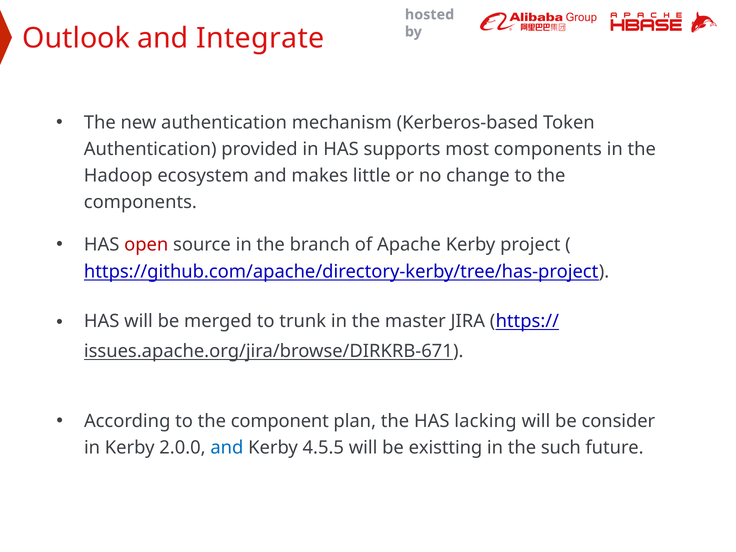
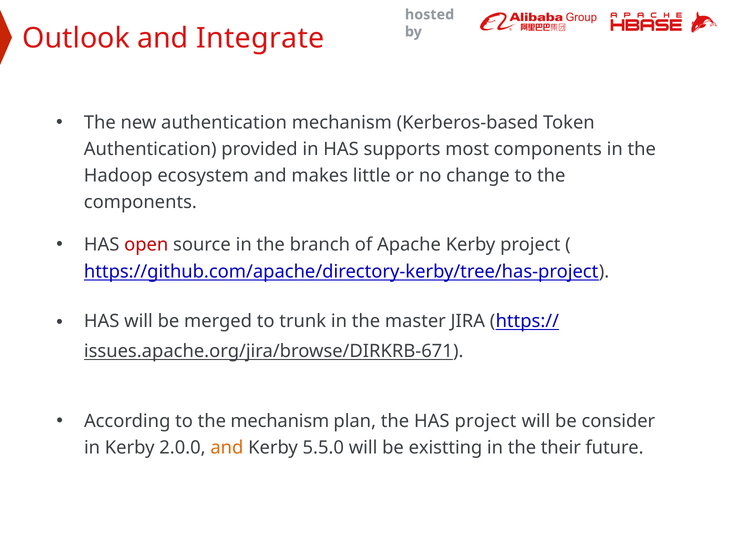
the component: component -> mechanism
HAS lacking: lacking -> project
and at (227, 448) colour: blue -> orange
4.5.5: 4.5.5 -> 5.5.0
such: such -> their
